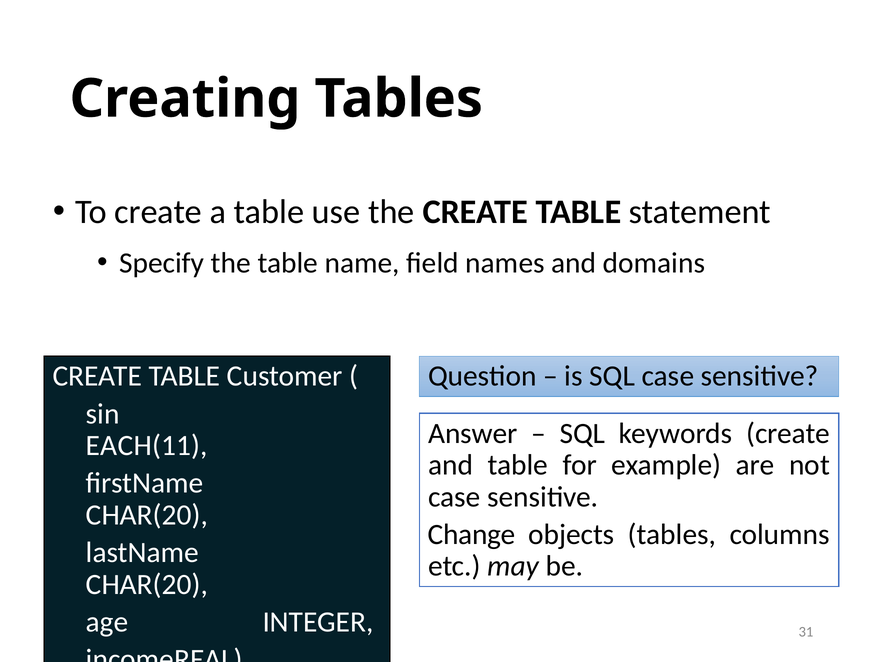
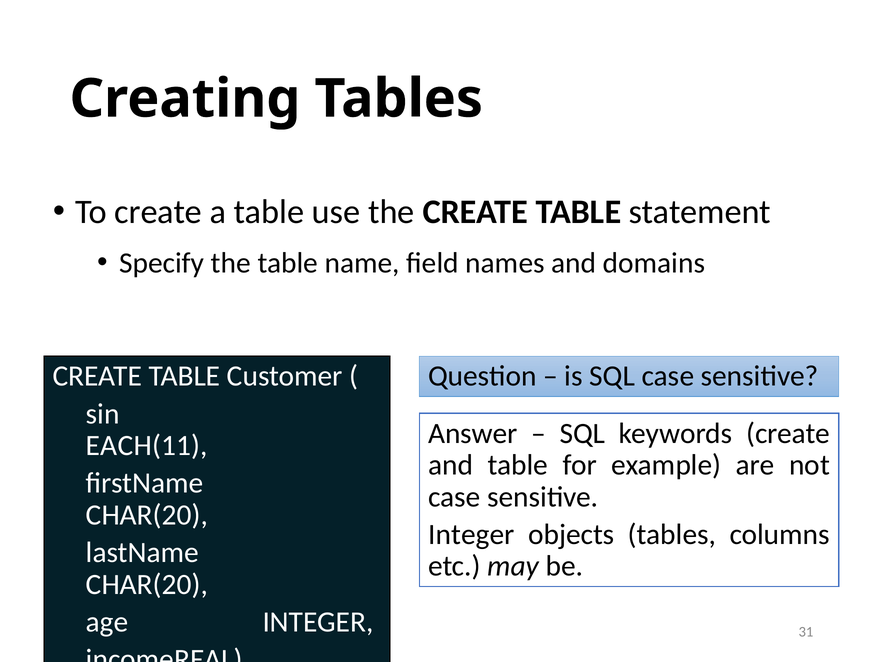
Change at (472, 535): Change -> Integer
